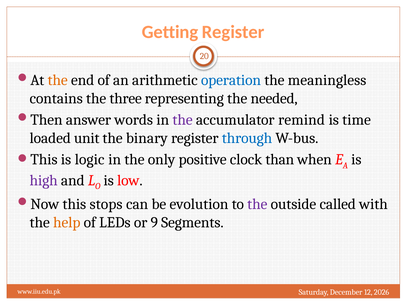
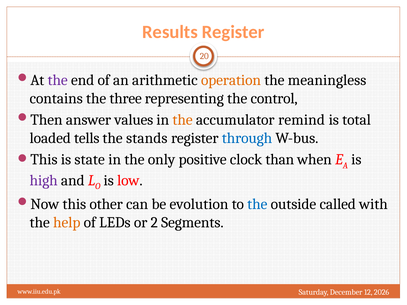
Getting: Getting -> Results
the at (58, 80) colour: orange -> purple
operation colour: blue -> orange
needed: needed -> control
words: words -> values
the at (183, 120) colour: purple -> orange
time: time -> total
unit: unit -> tells
binary: binary -> stands
logic: logic -> state
stops: stops -> other
the at (257, 204) colour: purple -> blue
9: 9 -> 2
